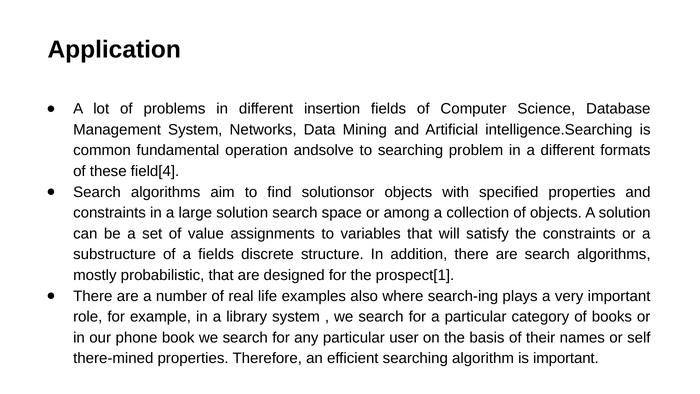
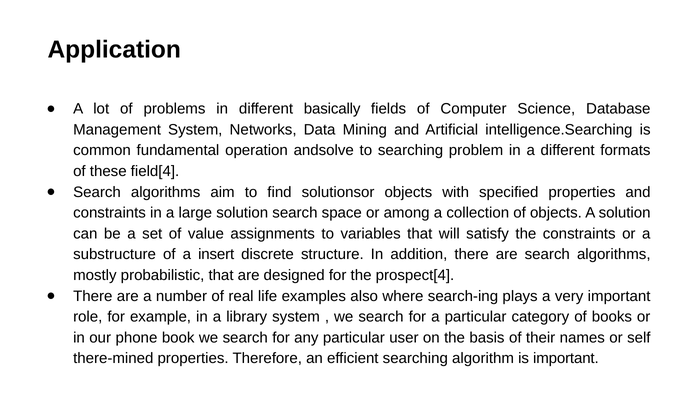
insertion: insertion -> basically
a fields: fields -> insert
prospect[1: prospect[1 -> prospect[4
